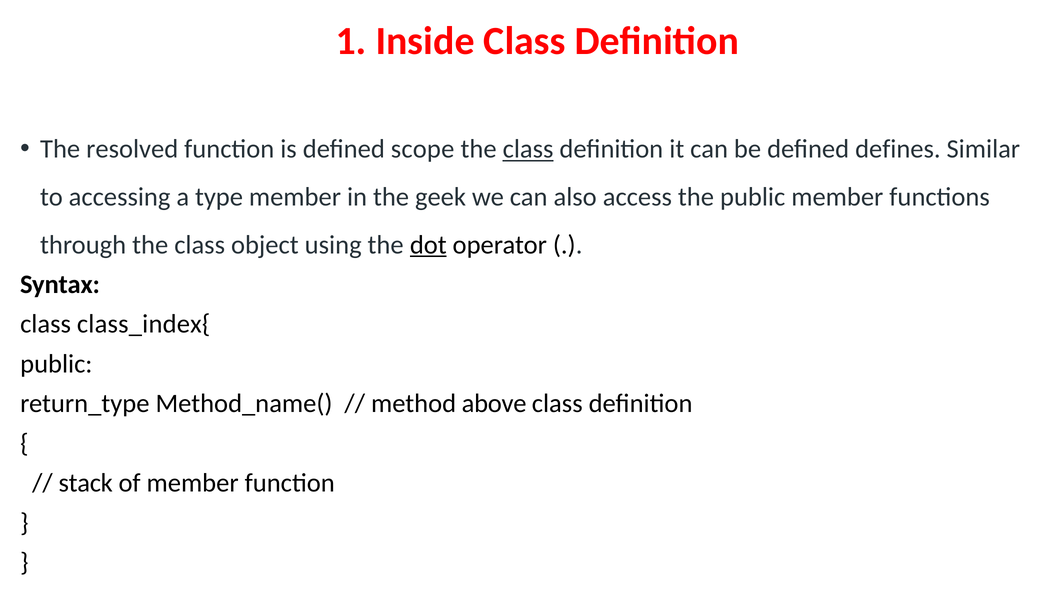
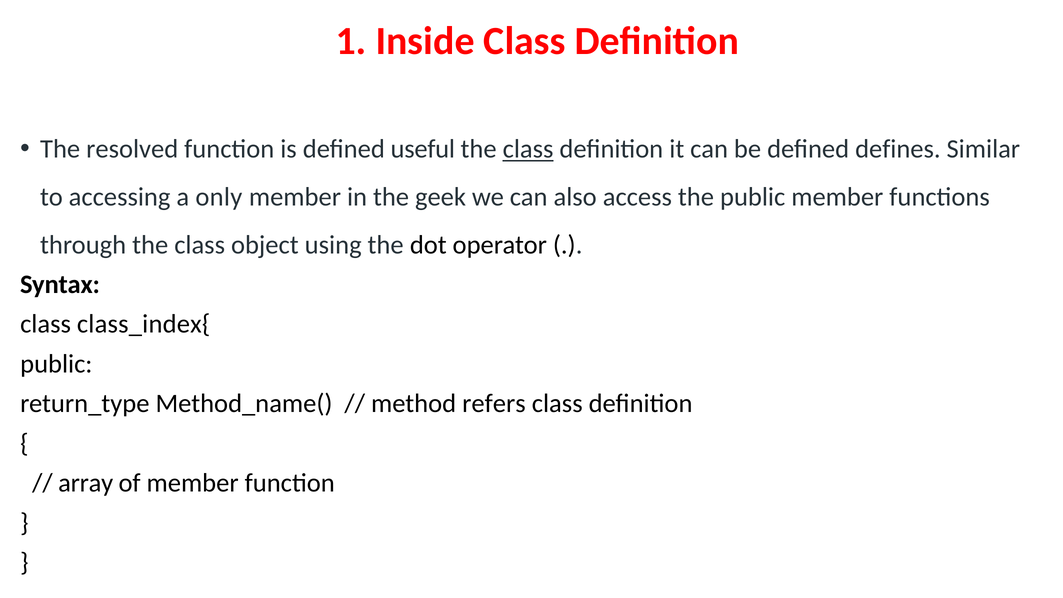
scope: scope -> useful
type: type -> only
dot underline: present -> none
above: above -> refers
stack: stack -> array
